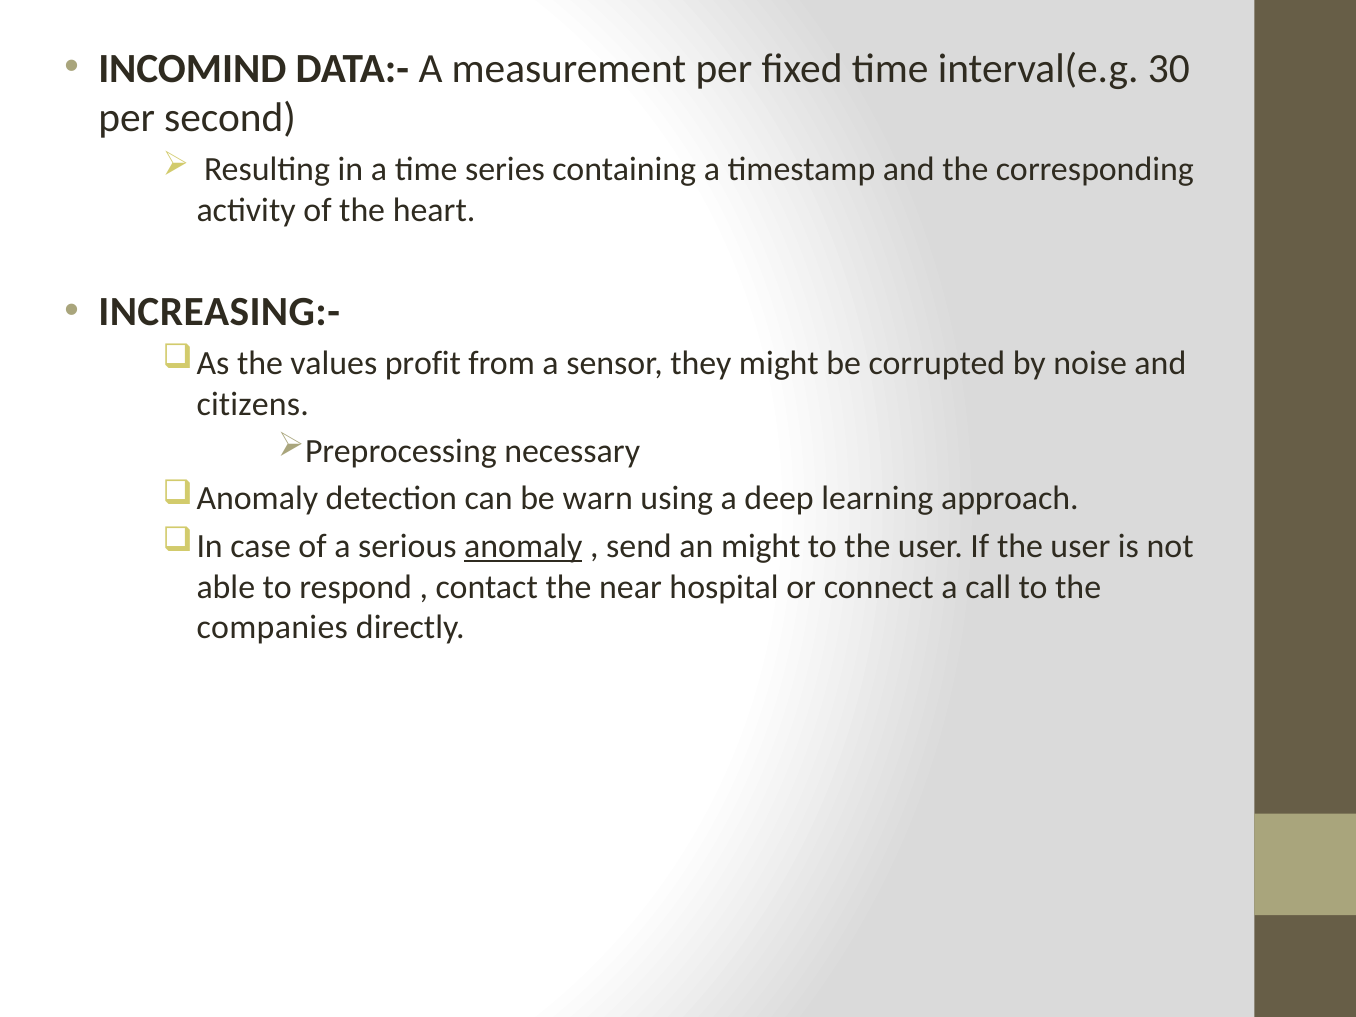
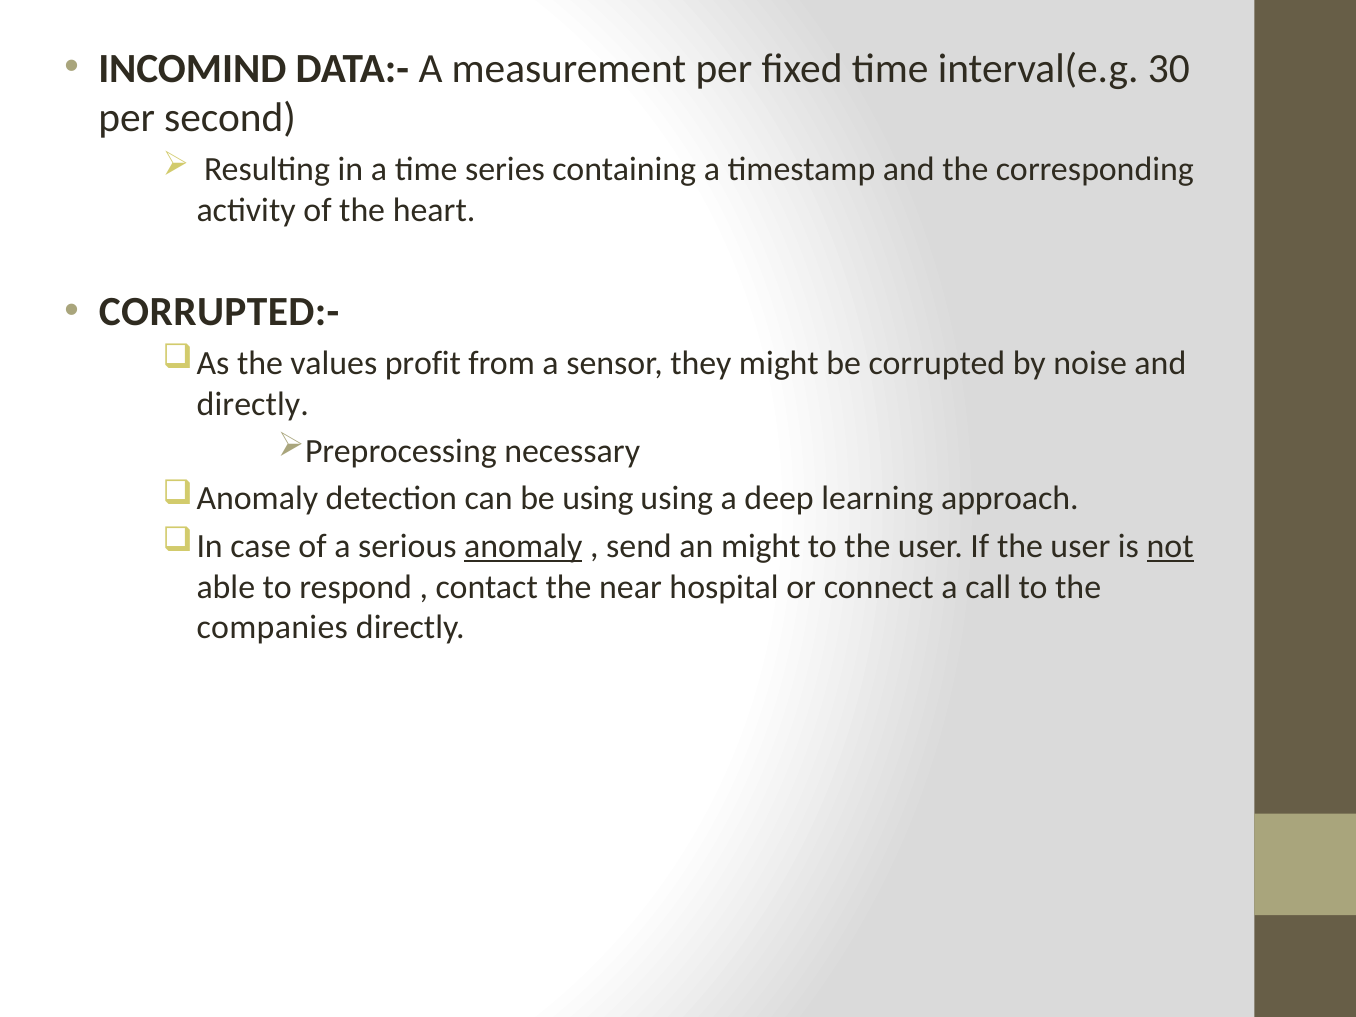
INCREASING:-: INCREASING:- -> CORRUPTED:-
citizens at (253, 404): citizens -> directly
be warn: warn -> using
not underline: none -> present
